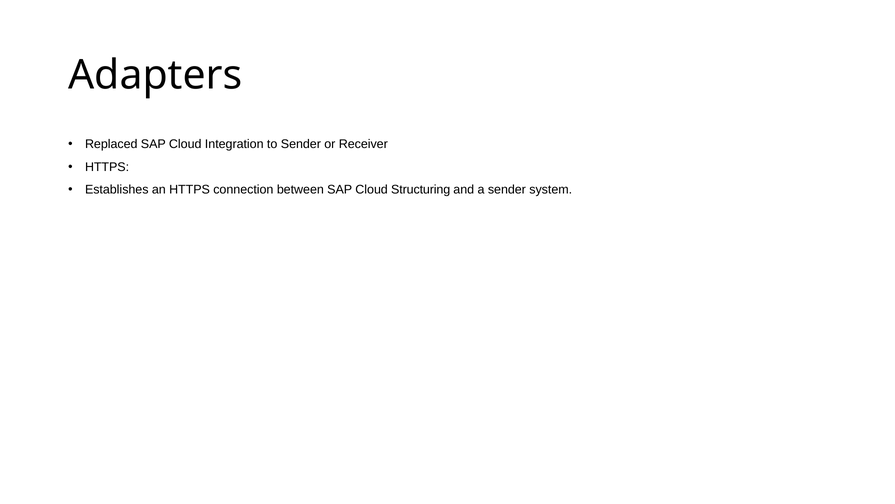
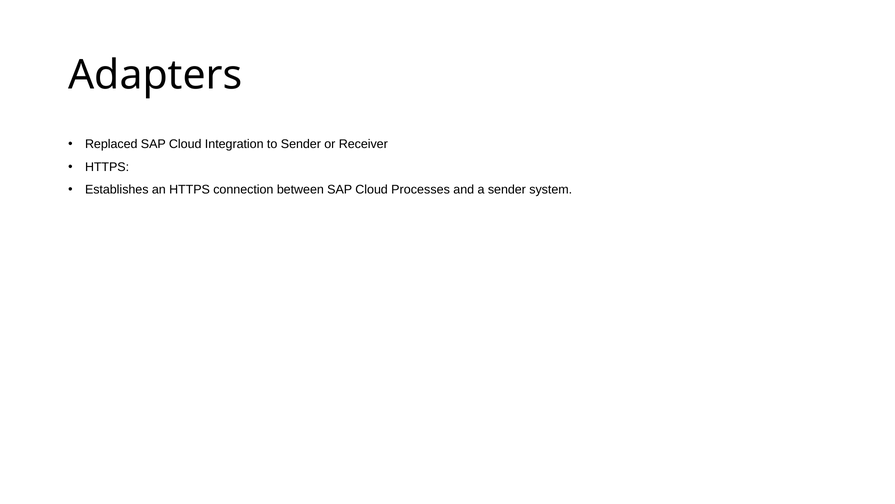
Structuring: Structuring -> Processes
